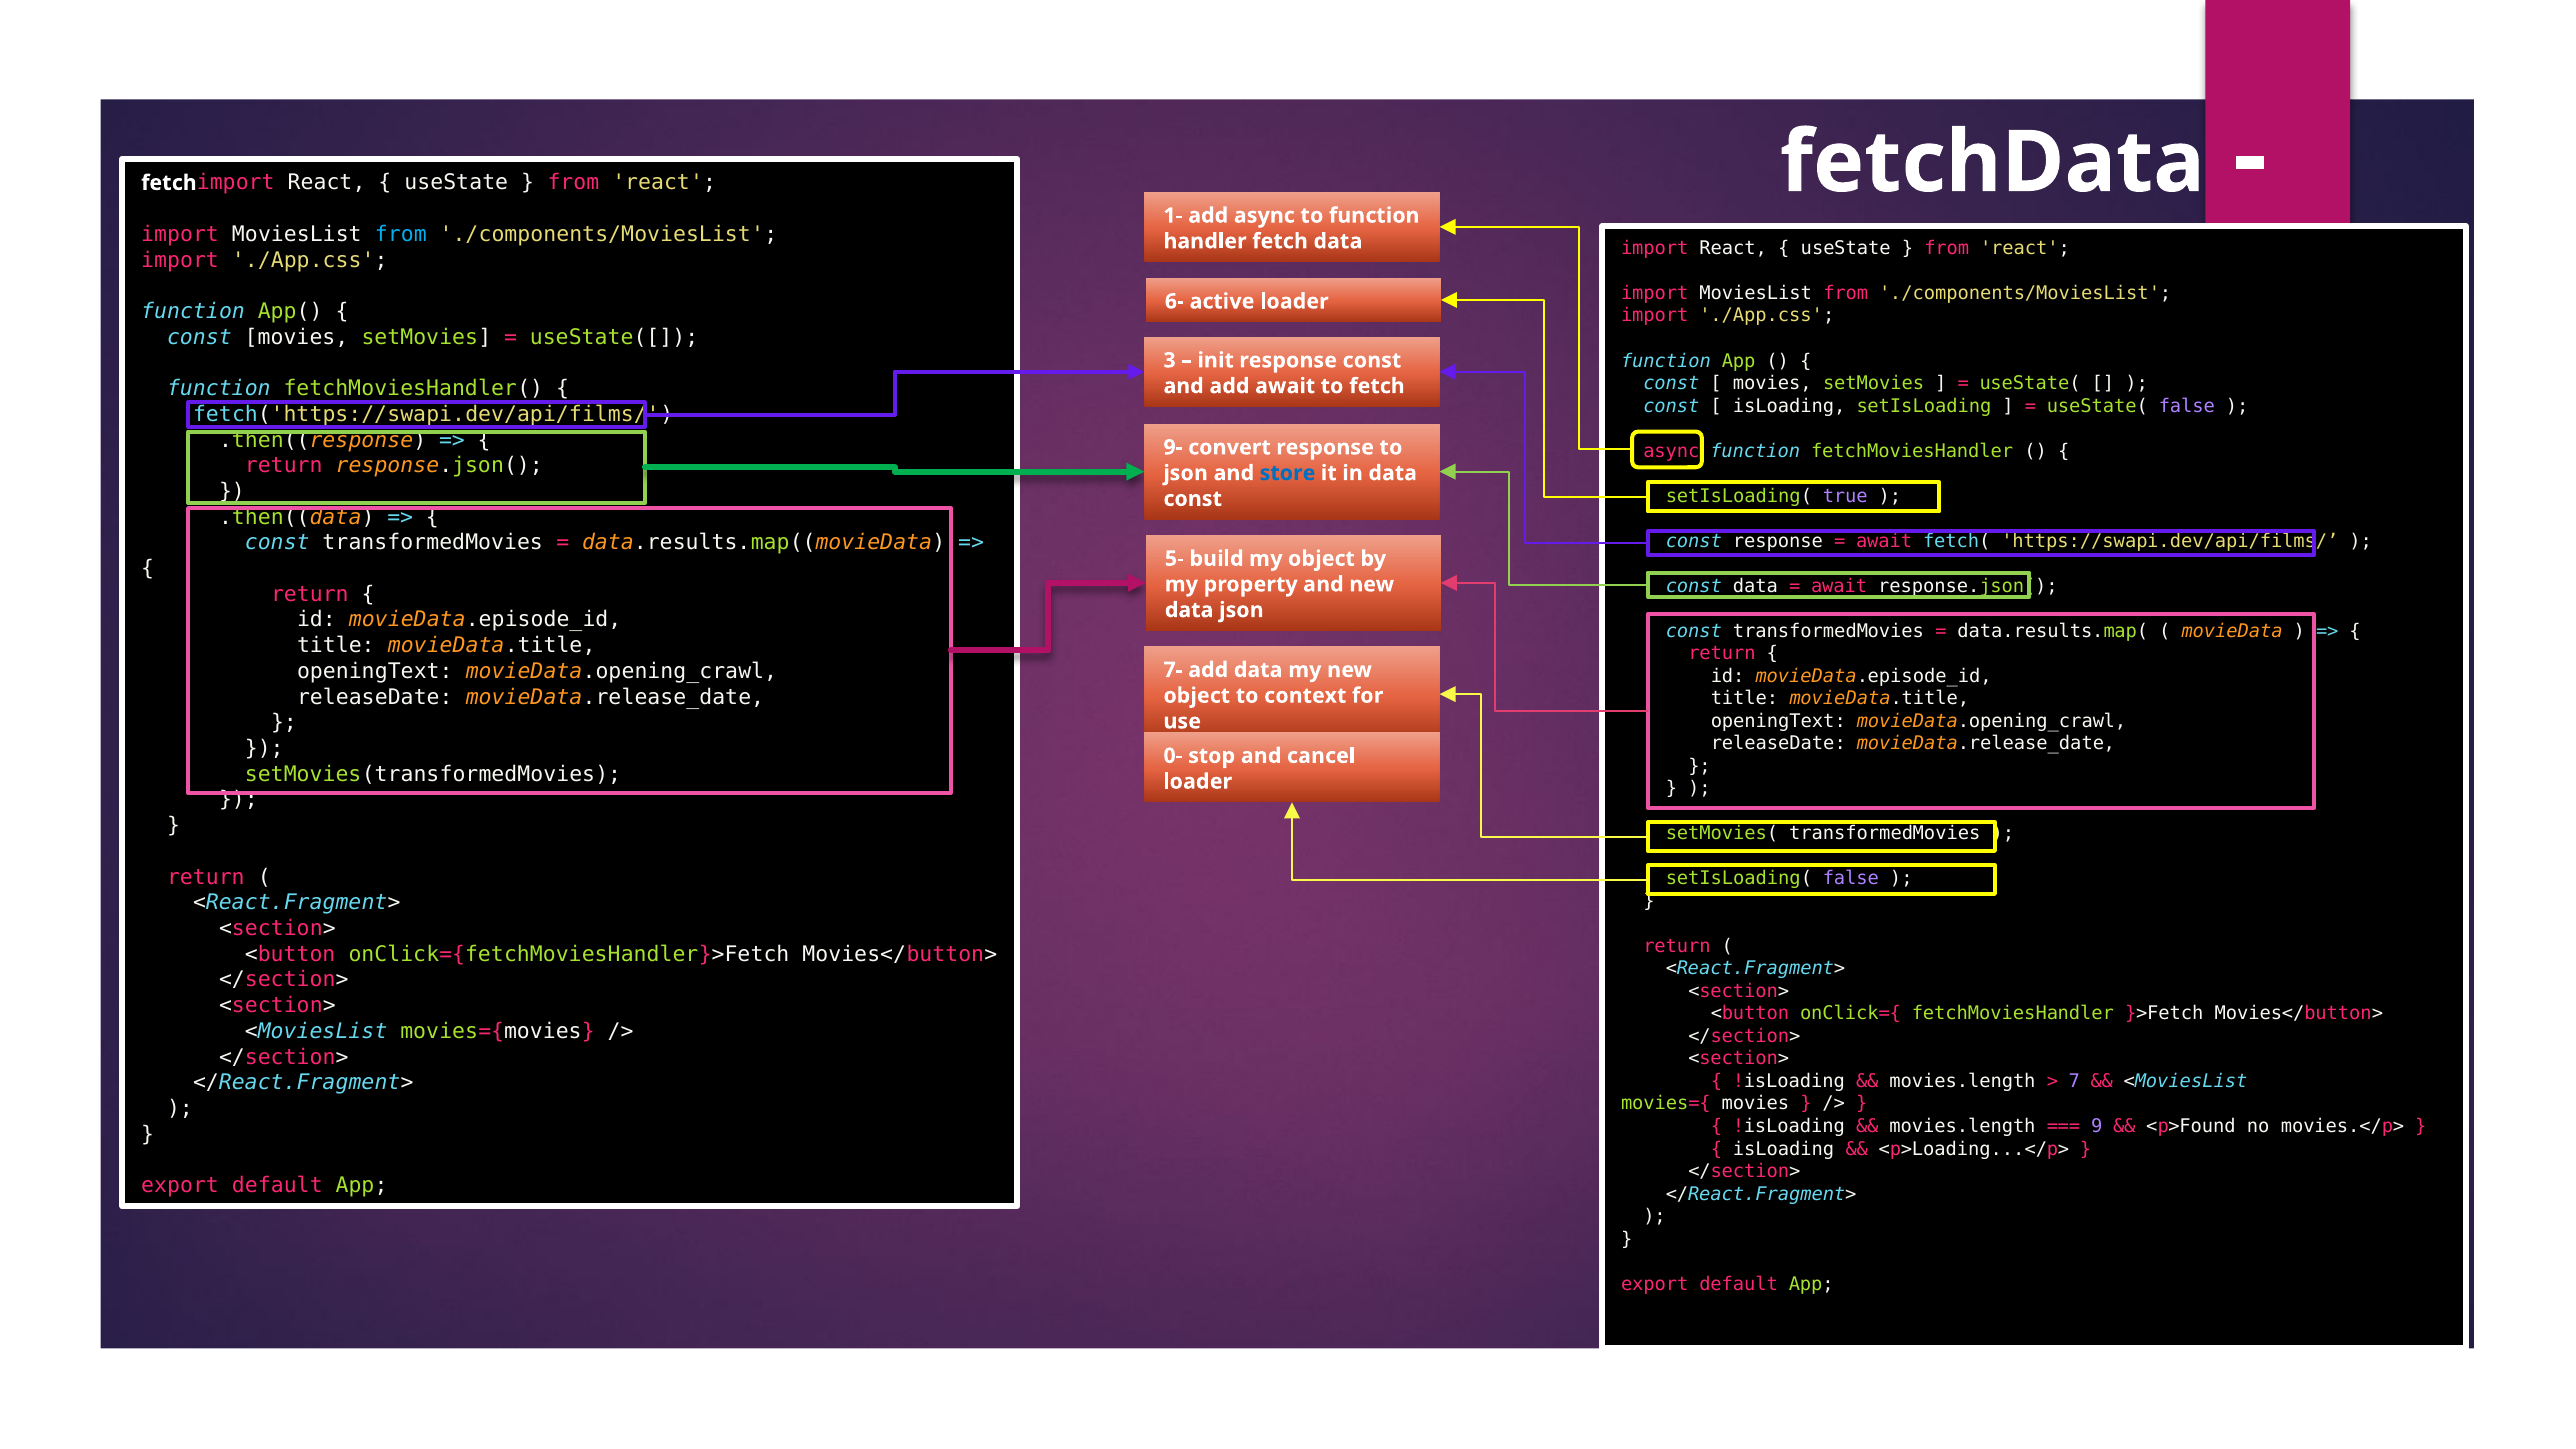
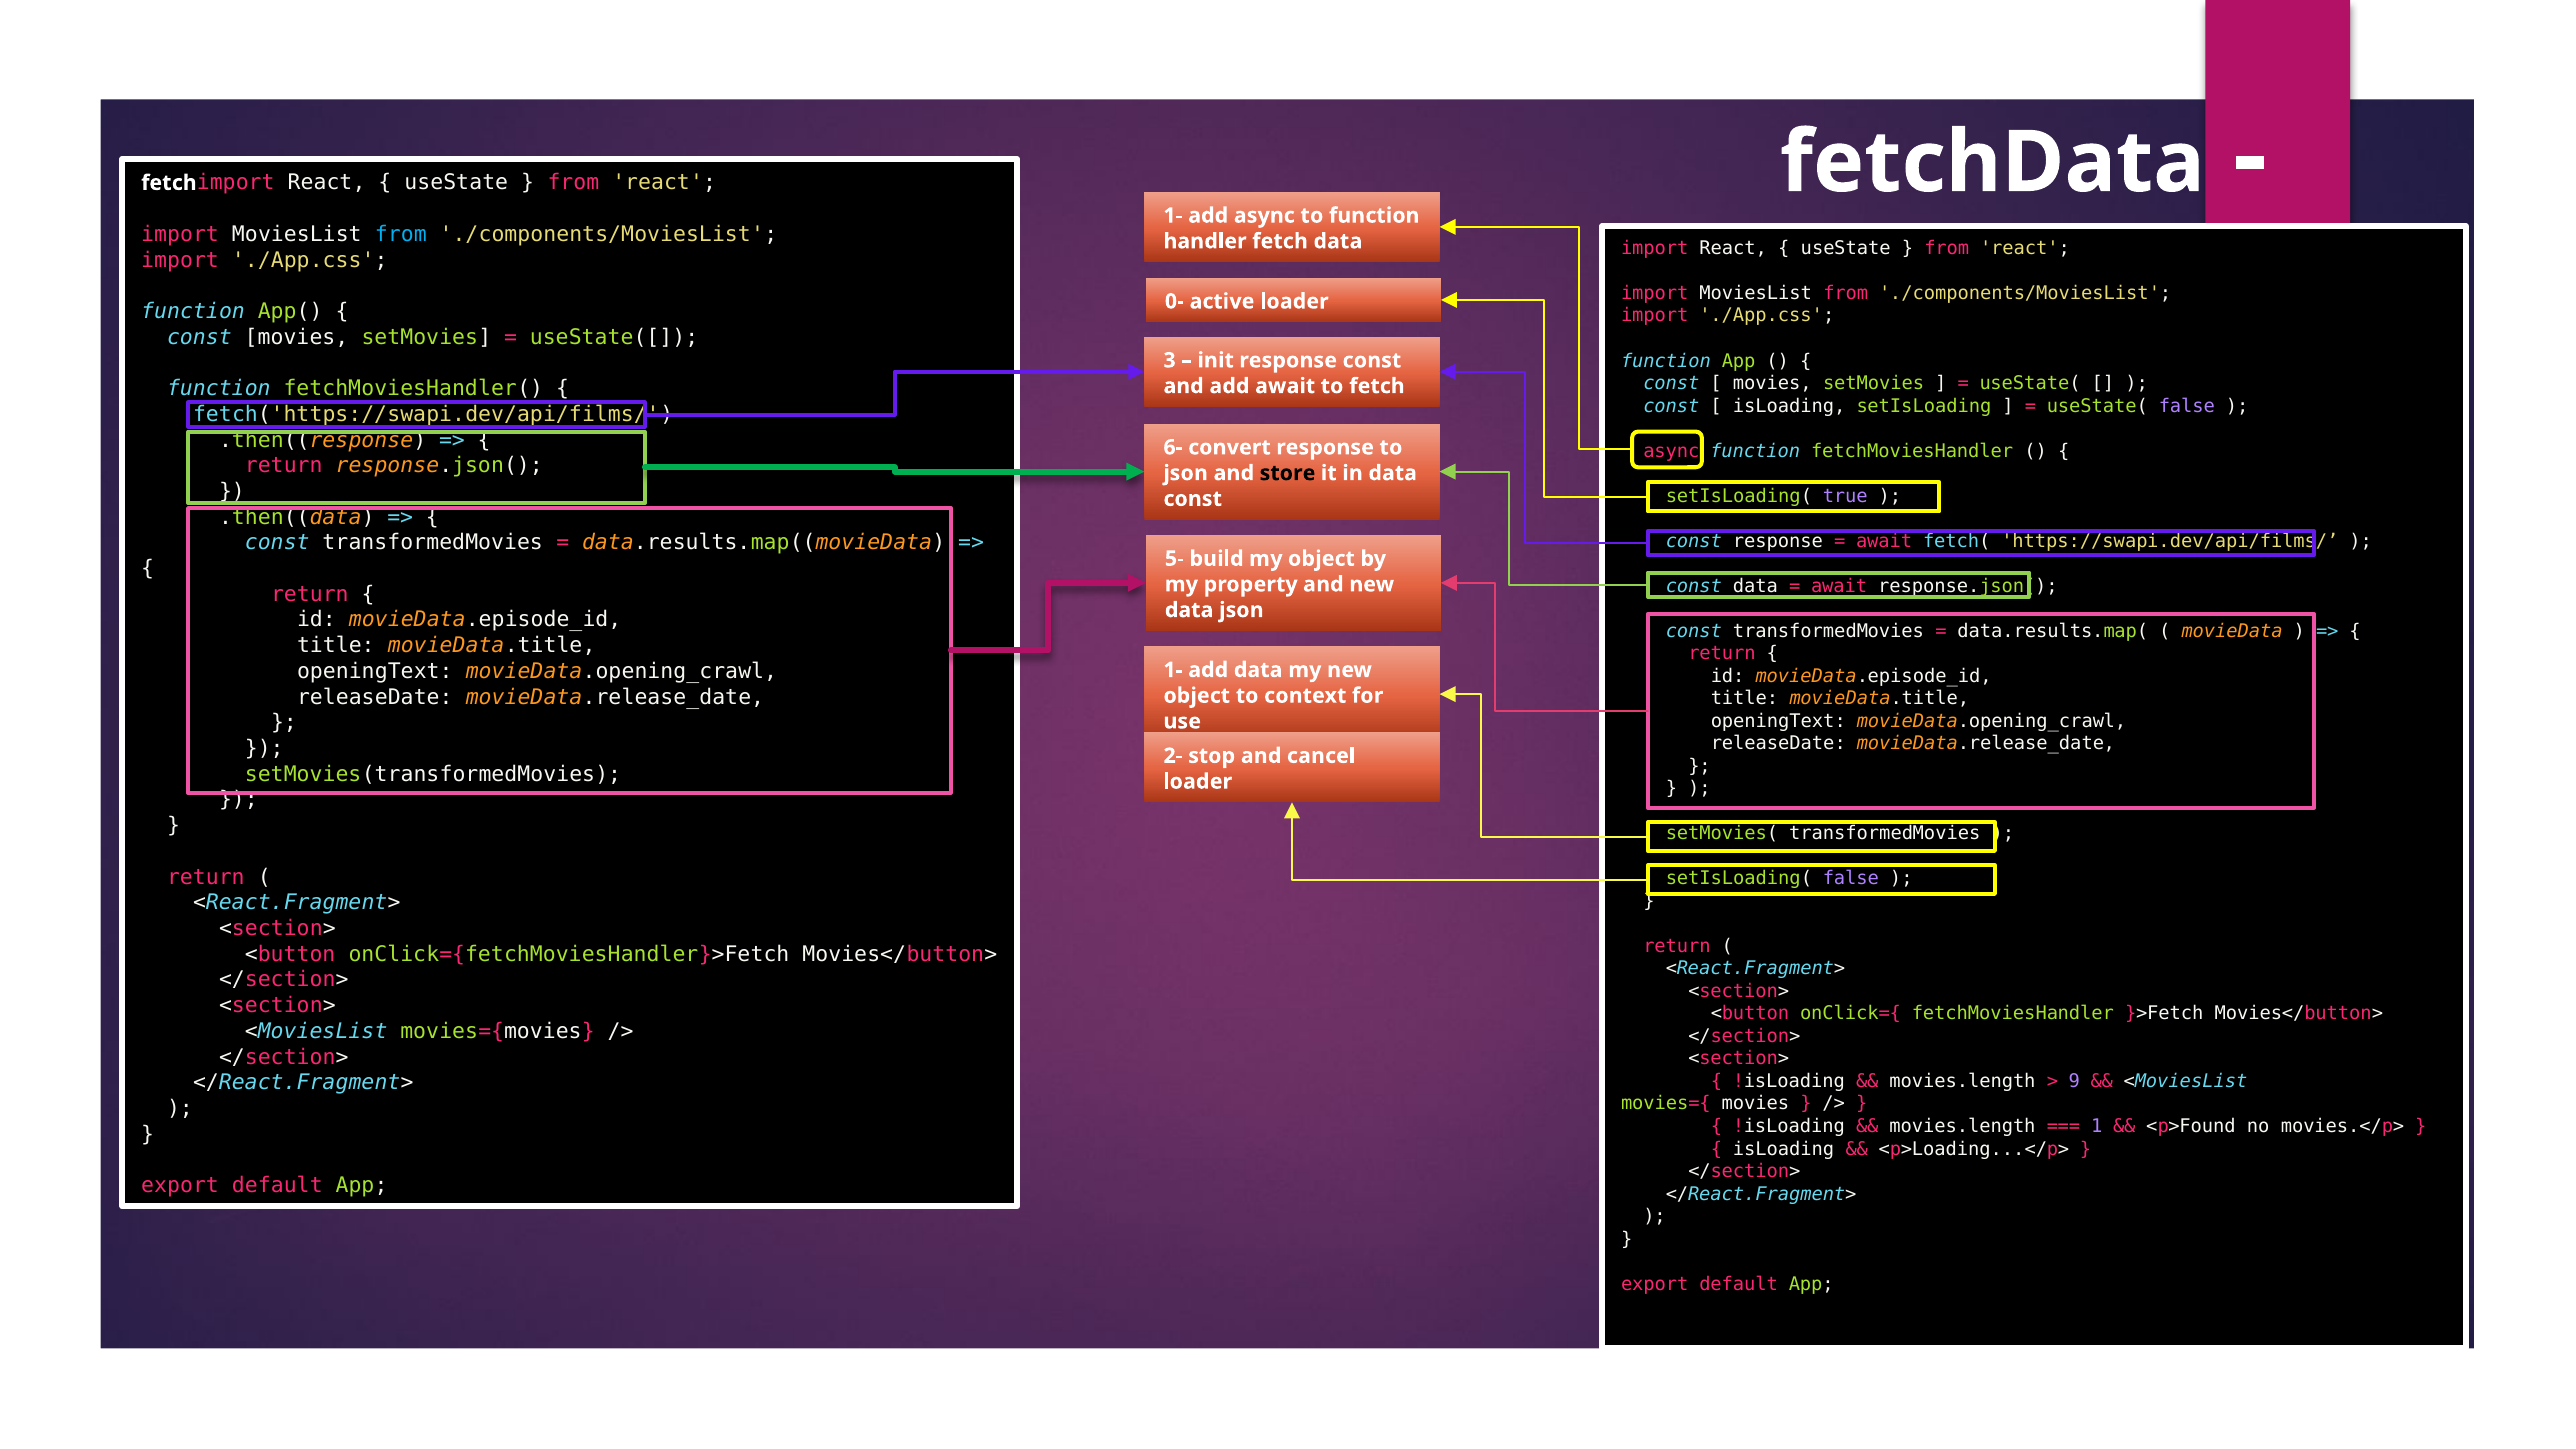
6-: 6- -> 0-
9-: 9- -> 6-
store colour: blue -> black
7- at (1173, 670): 7- -> 1-
0-: 0- -> 2-
7: 7 -> 9
9 at (2097, 1126): 9 -> 1
